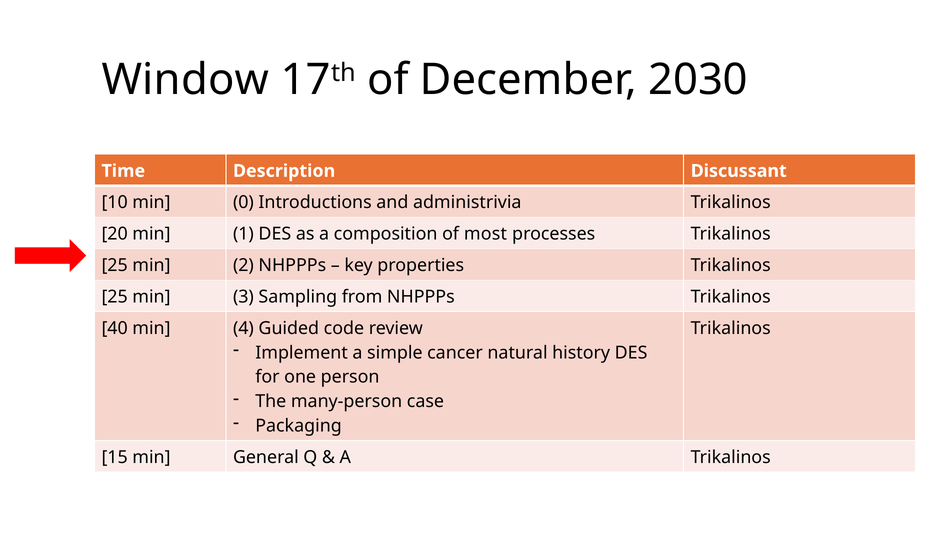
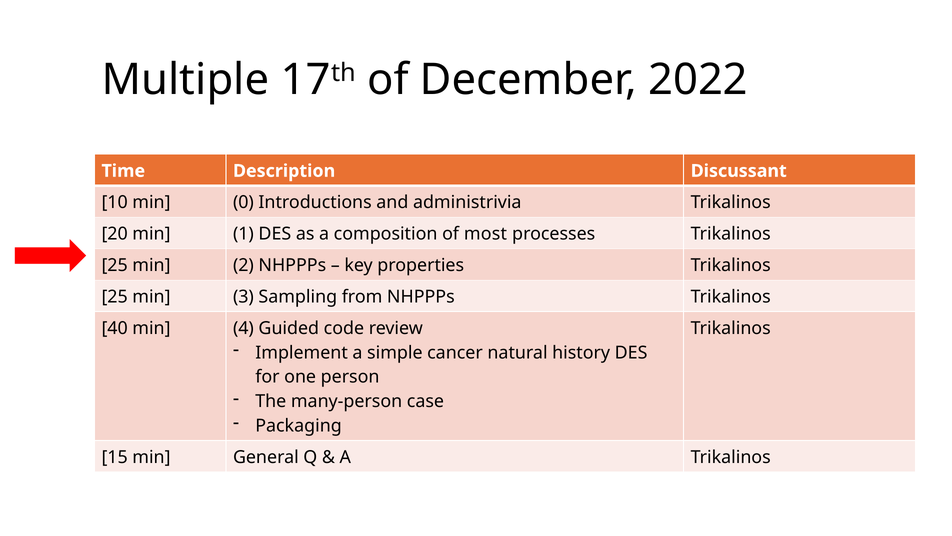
Window: Window -> Multiple
2030: 2030 -> 2022
